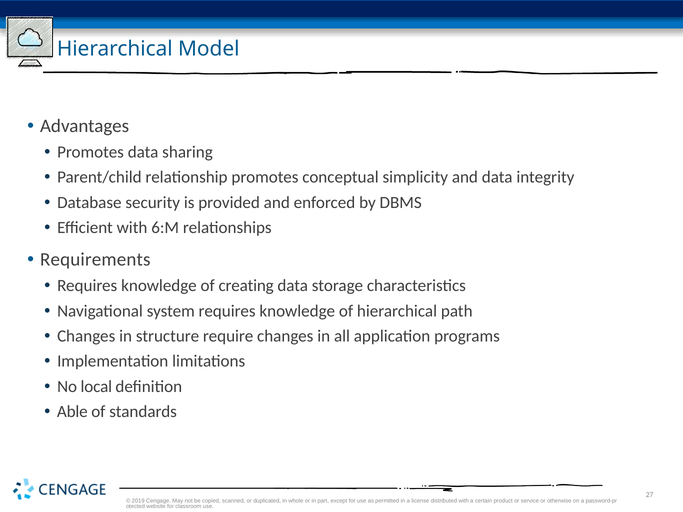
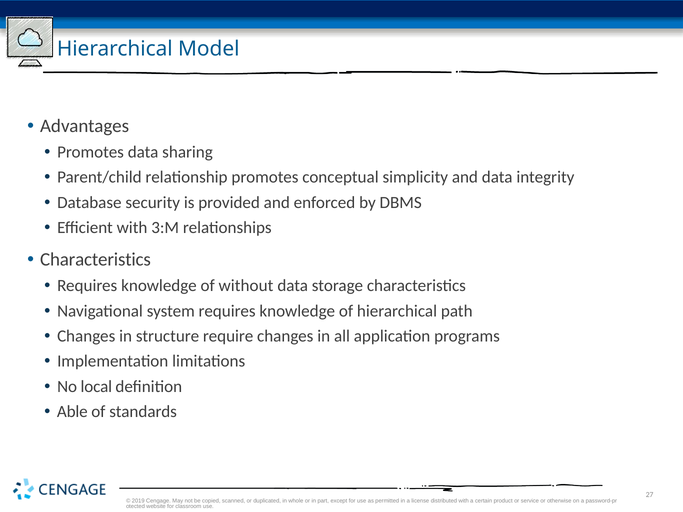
6:M: 6:M -> 3:M
Requirements at (95, 260): Requirements -> Characteristics
creating: creating -> without
